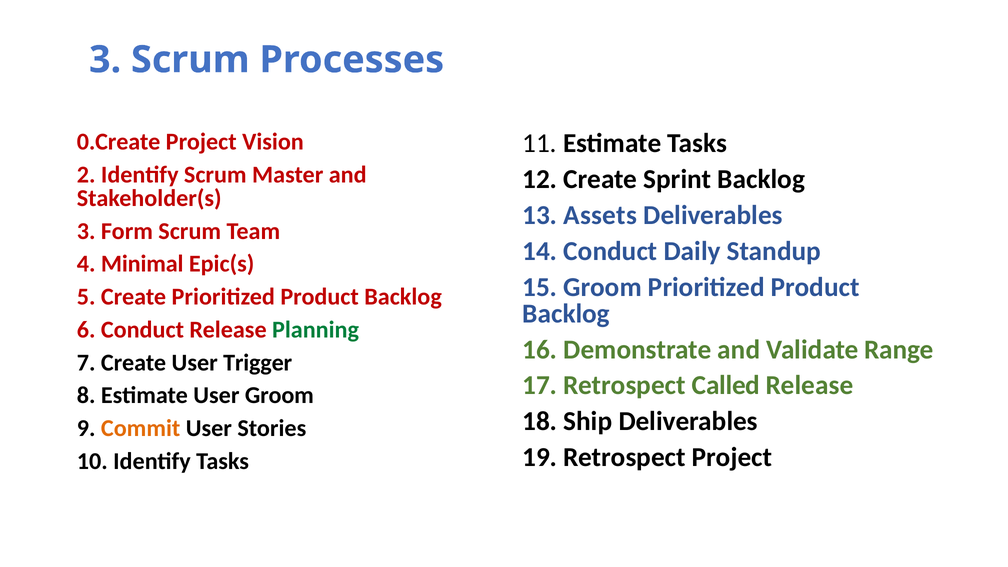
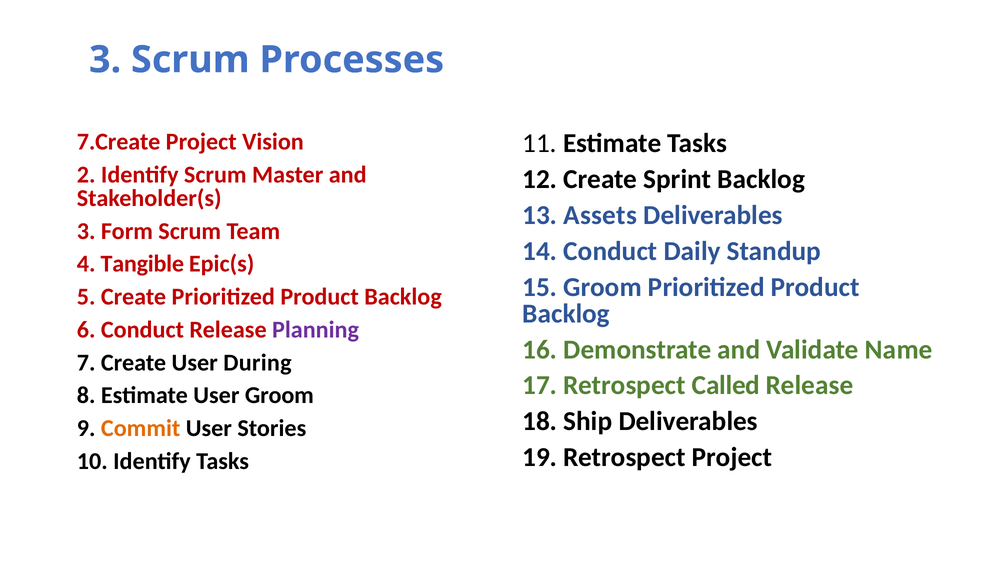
0.Create: 0.Create -> 7.Create
Minimal: Minimal -> Tangible
Planning colour: green -> purple
Range: Range -> Name
Trigger: Trigger -> During
